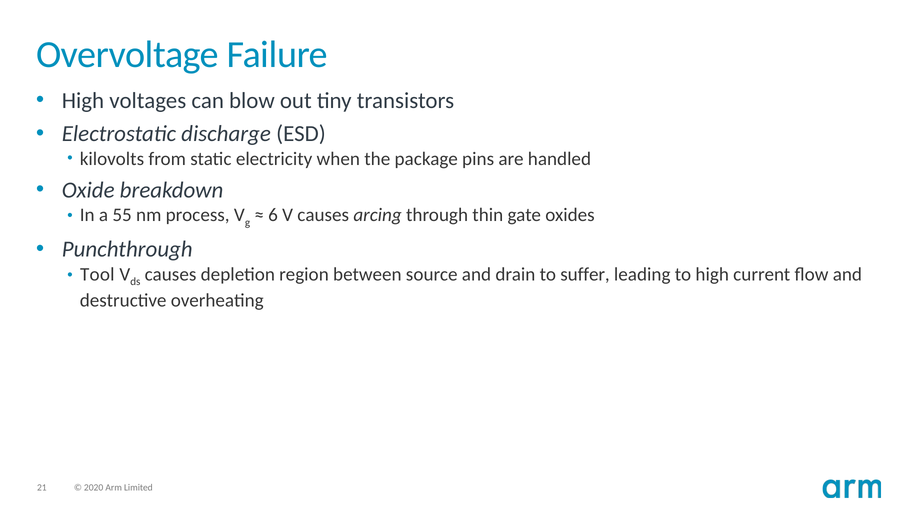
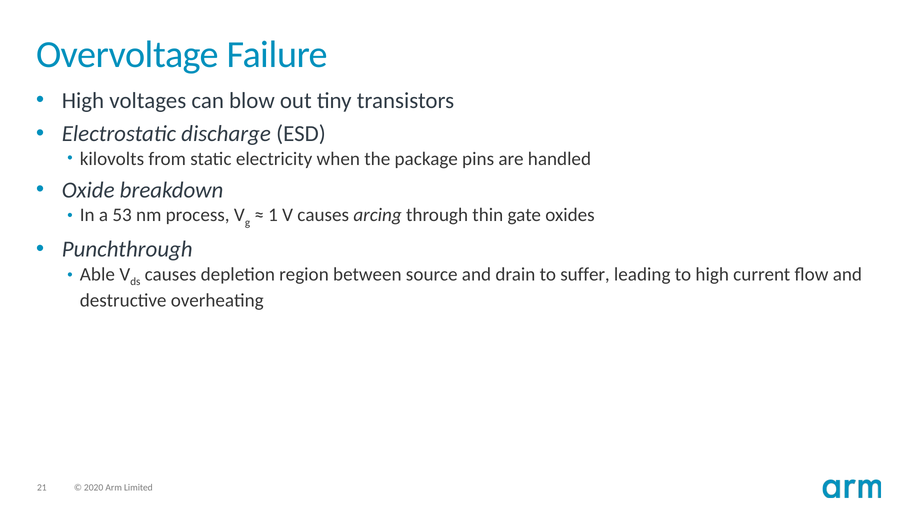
55: 55 -> 53
6: 6 -> 1
Tool: Tool -> Able
